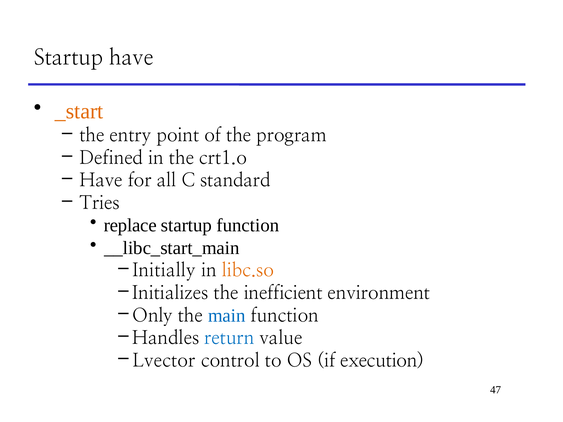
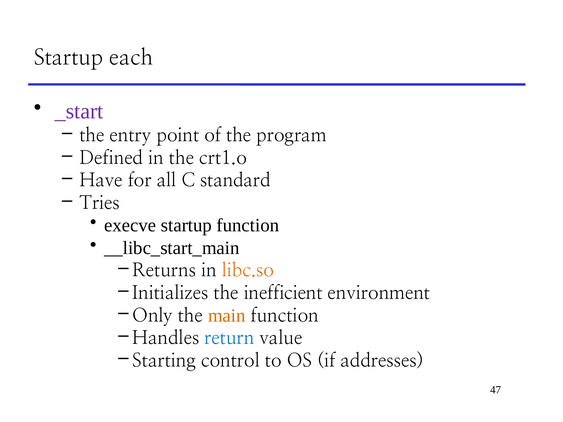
Startup have: have -> each
_start colour: orange -> purple
replace: replace -> execve
Initially: Initially -> Returns
main colour: blue -> orange
Lvector: Lvector -> Starting
execution: execution -> addresses
